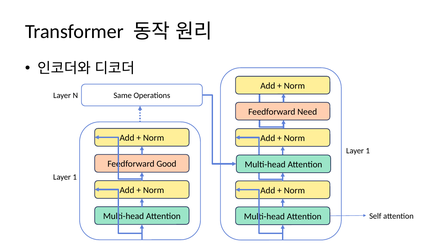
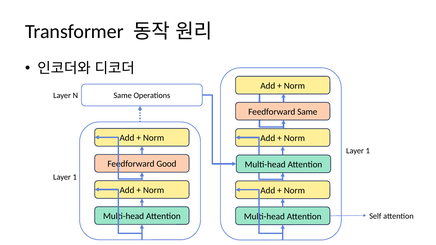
Feedforward Need: Need -> Same
